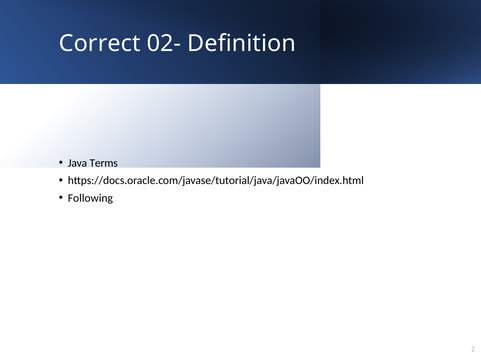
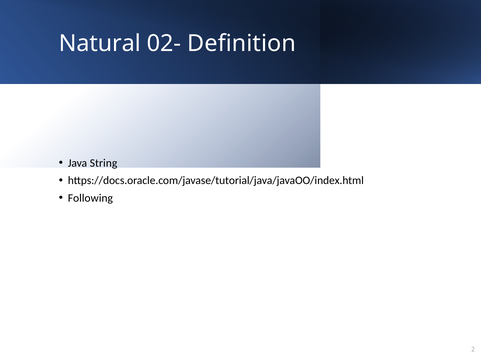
Correct: Correct -> Natural
Terms: Terms -> String
